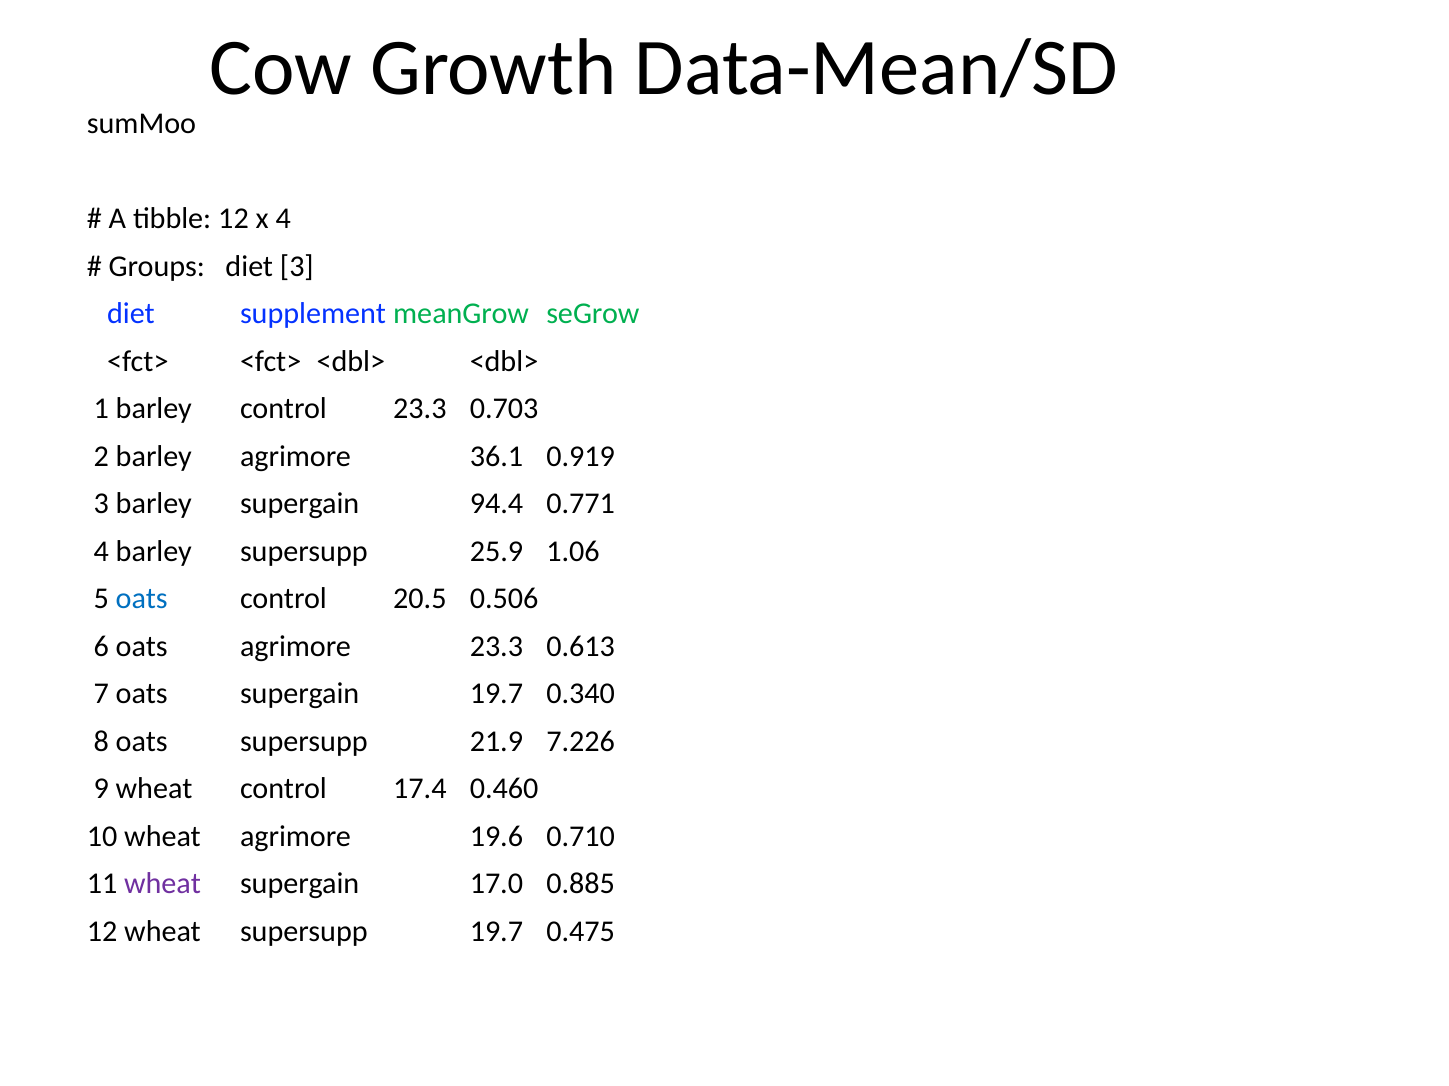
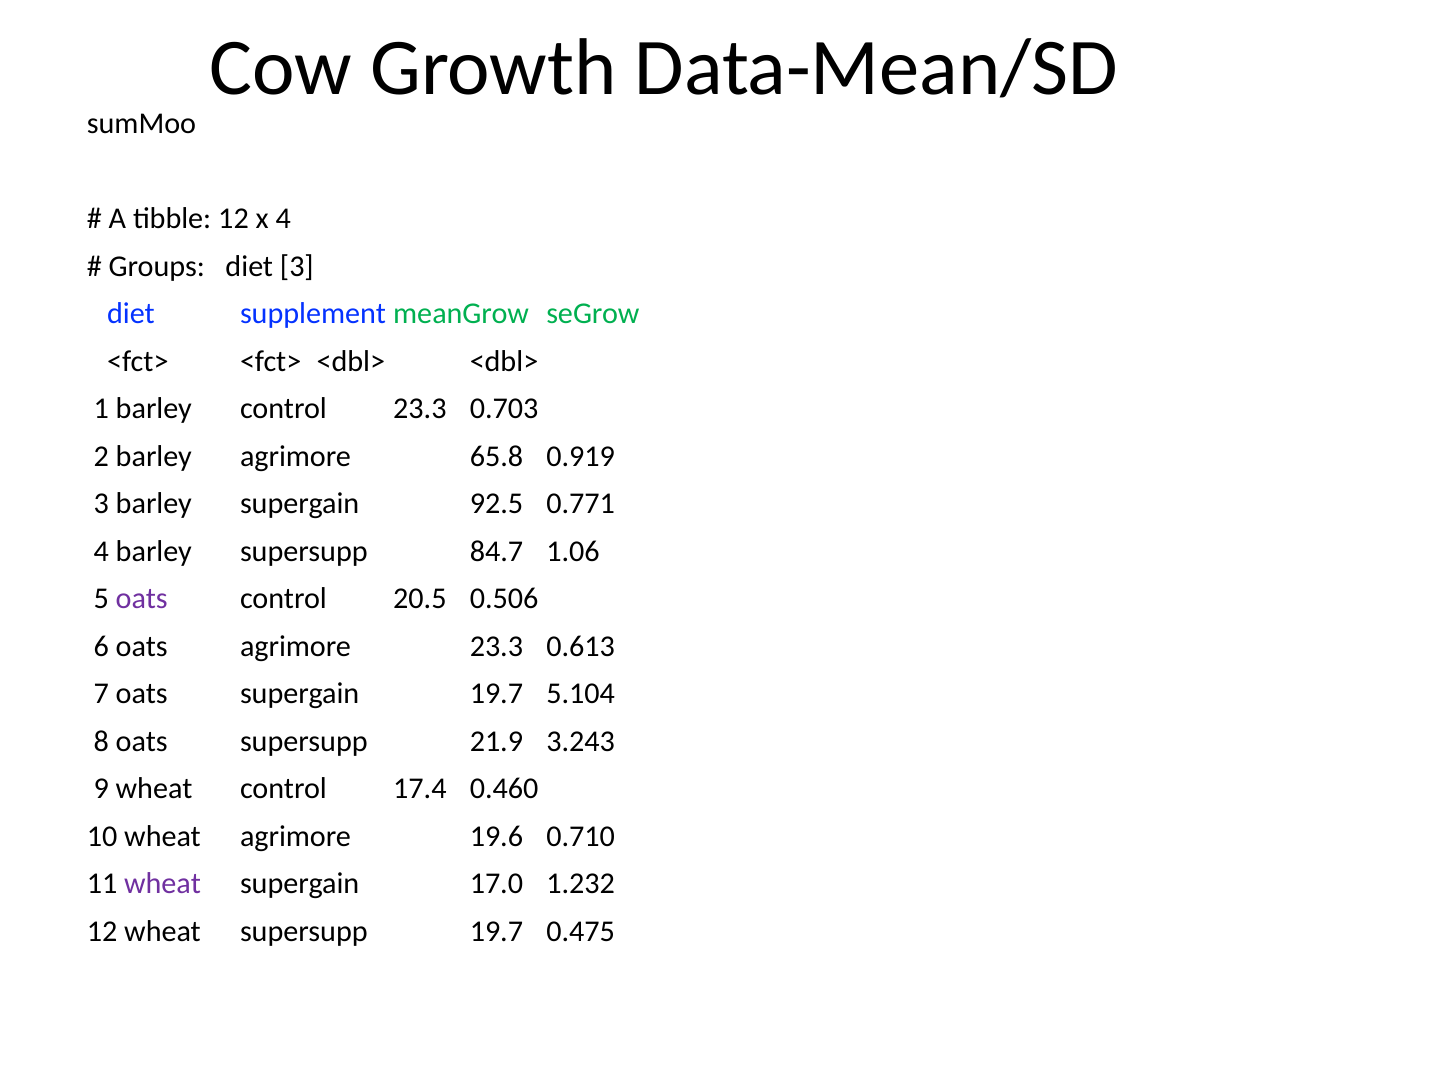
36.1: 36.1 -> 65.8
94.4: 94.4 -> 92.5
25.9: 25.9 -> 84.7
oats at (142, 599) colour: blue -> purple
0.340: 0.340 -> 5.104
7.226: 7.226 -> 3.243
0.885: 0.885 -> 1.232
